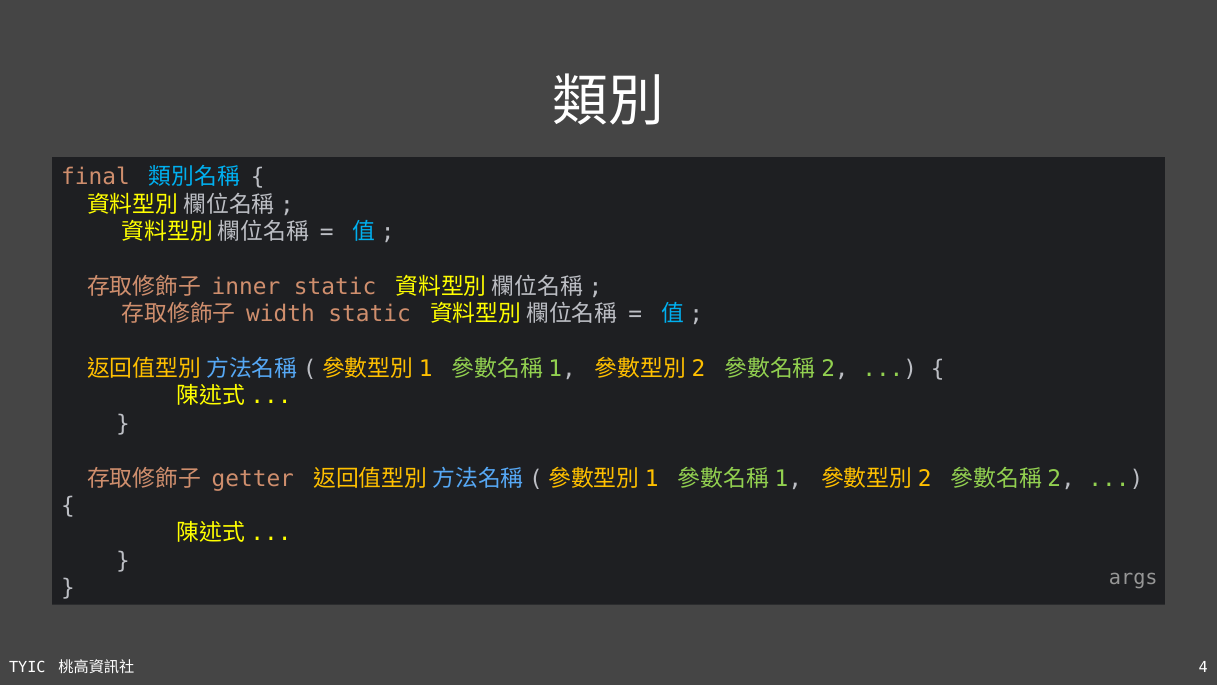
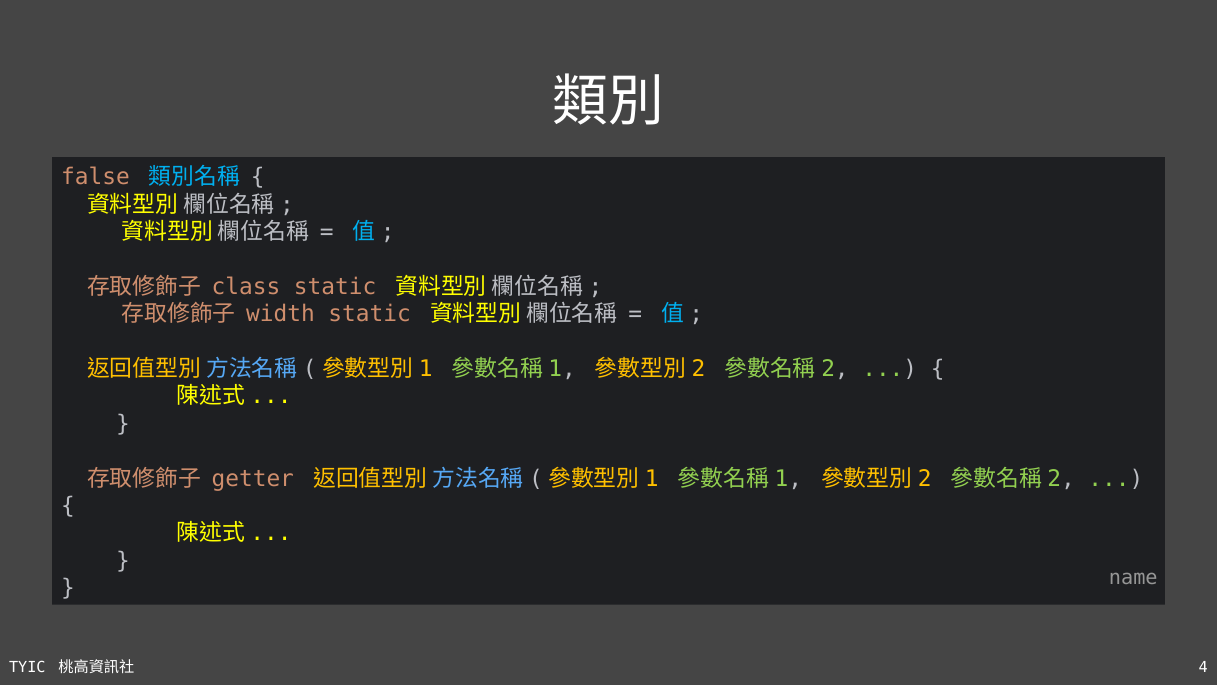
final: final -> false
inner: inner -> class
args: args -> name
